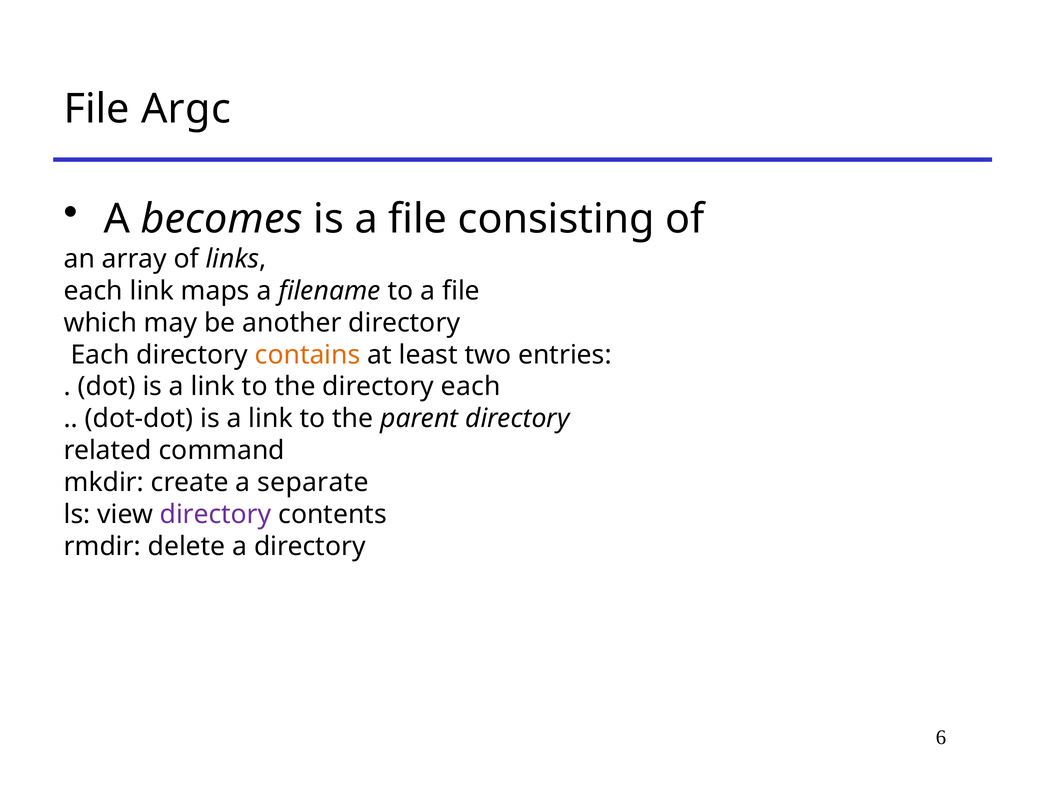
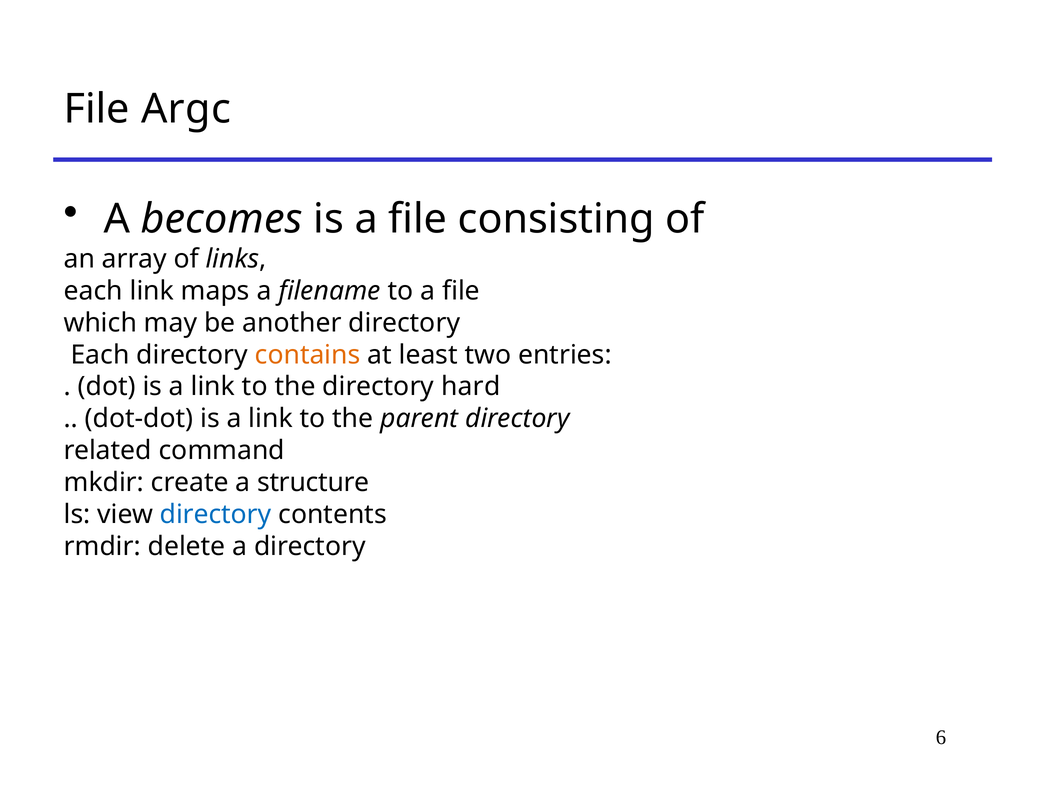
the directory each: each -> hard
separate: separate -> structure
directory at (216, 514) colour: purple -> blue
